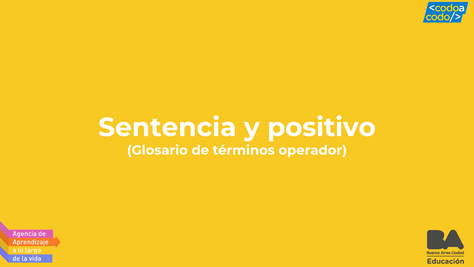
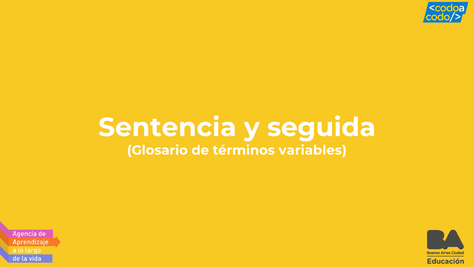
positivo: positivo -> seguida
operador: operador -> variables
